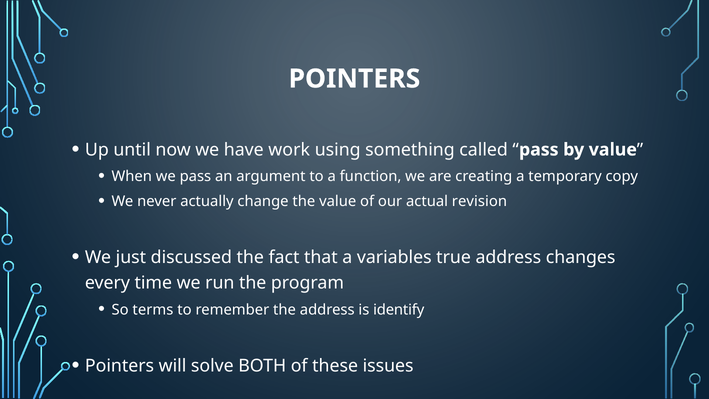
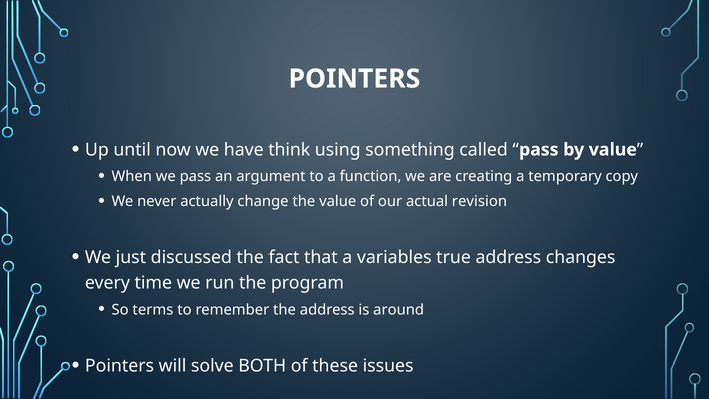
work: work -> think
identify: identify -> around
